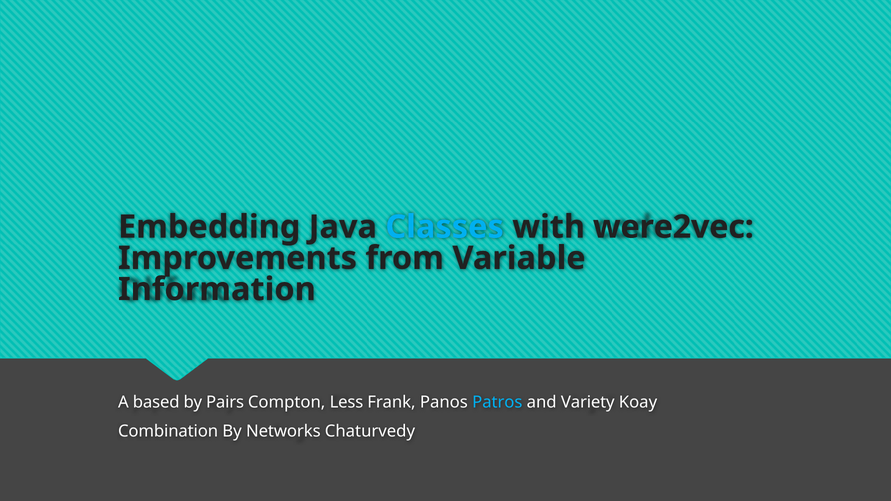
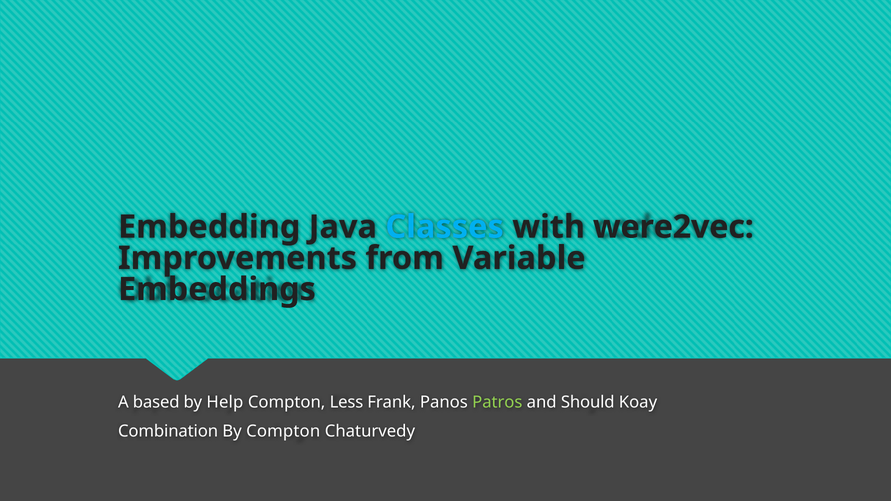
Information: Information -> Embeddings
Pairs: Pairs -> Help
Patros colour: light blue -> light green
Variety: Variety -> Should
By Networks: Networks -> Compton
